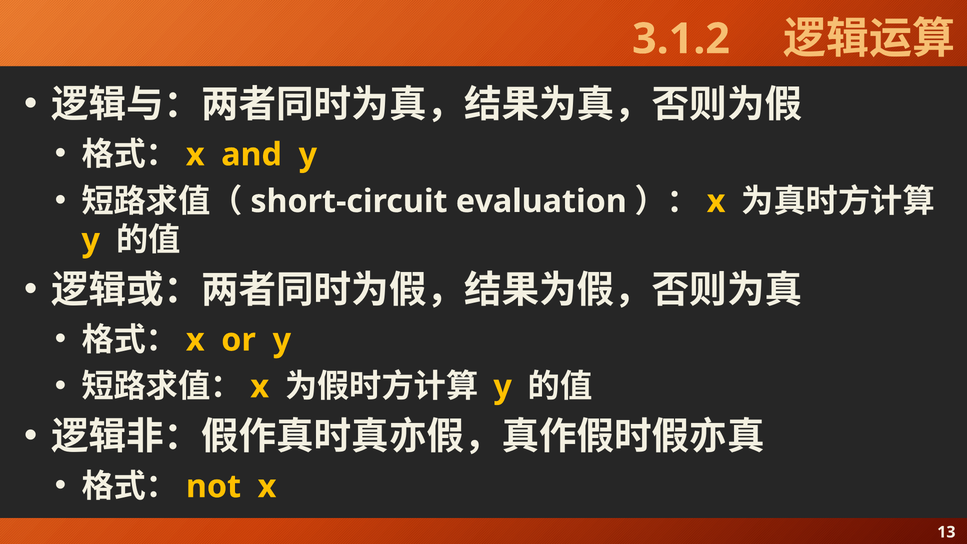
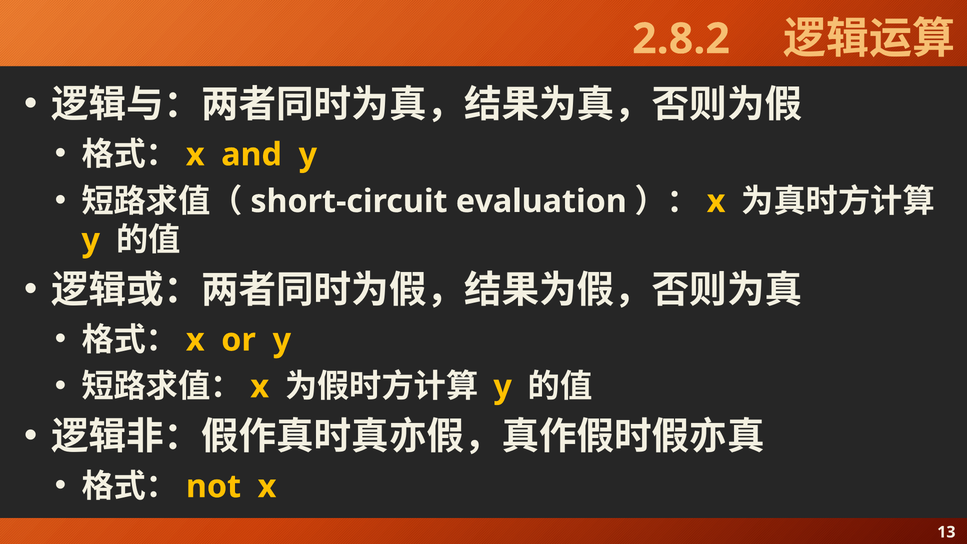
3.1.2: 3.1.2 -> 2.8.2
